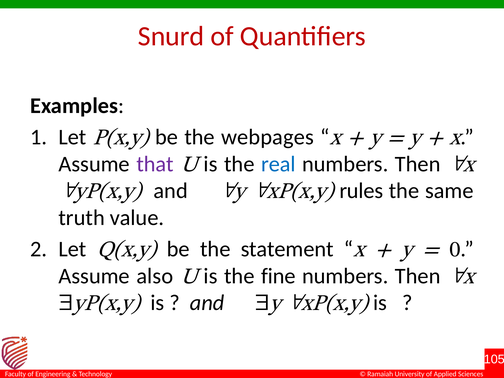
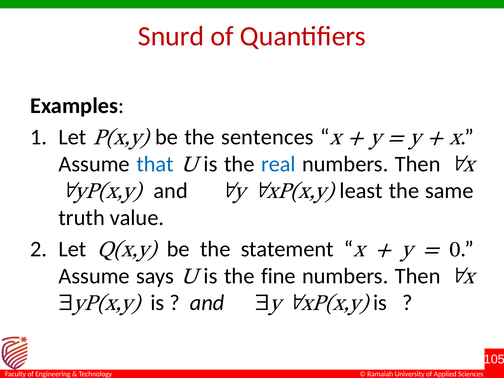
webpages: webpages -> sentences
that colour: purple -> blue
rules: rules -> least
also: also -> says
